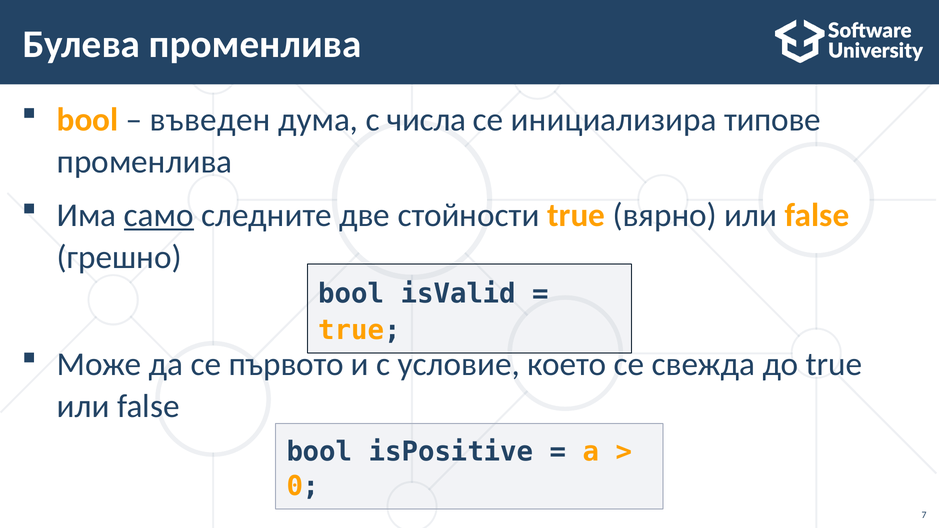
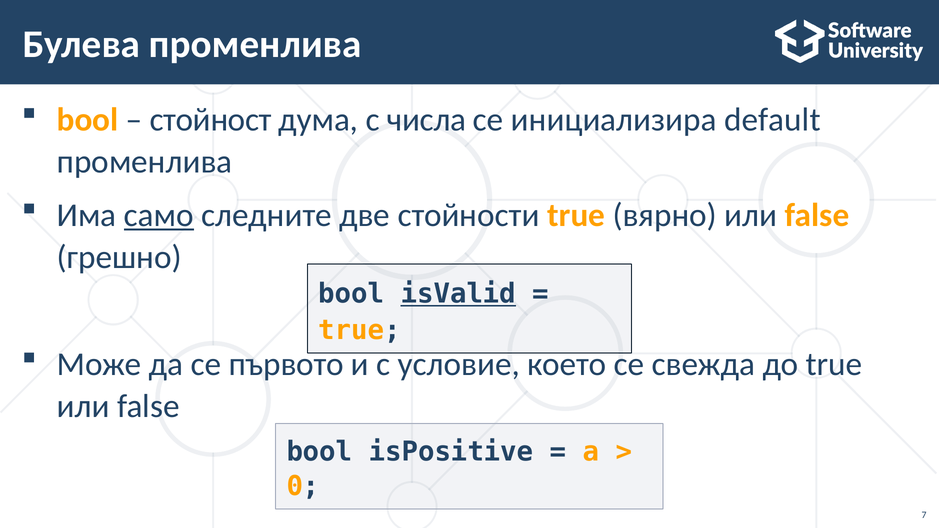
въведен: въведен -> стойност
типове: типове -> default
isValid underline: none -> present
